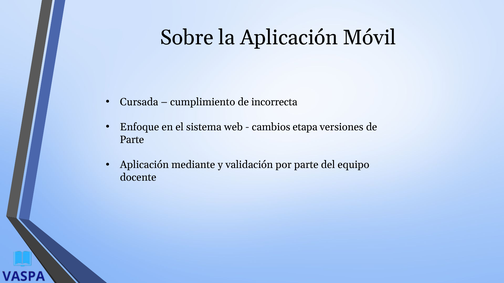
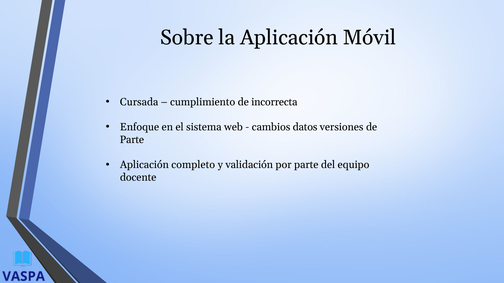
etapa: etapa -> datos
mediante: mediante -> completo
